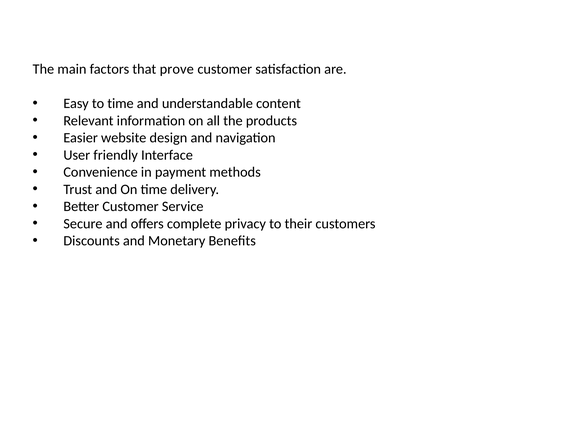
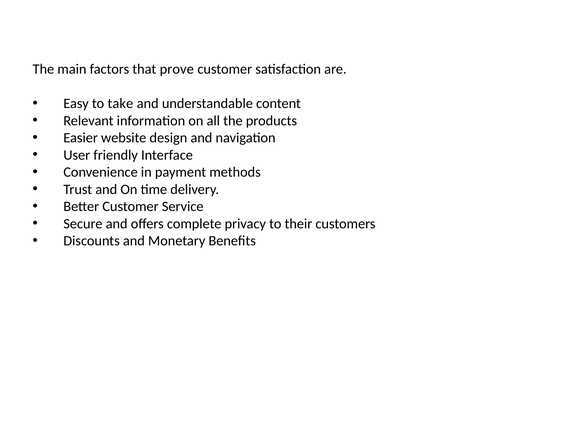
to time: time -> take
